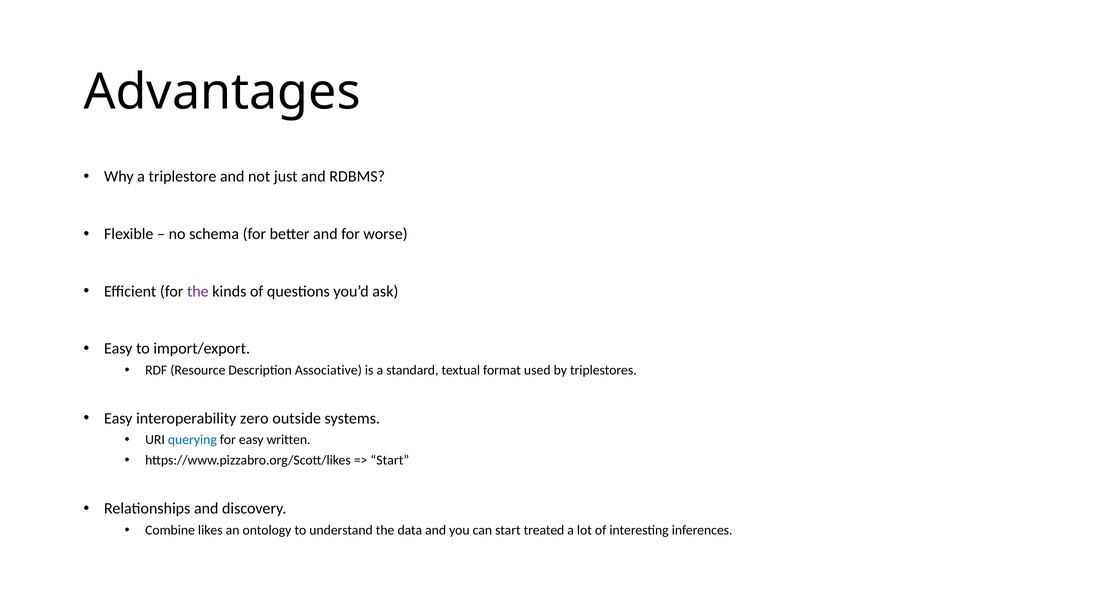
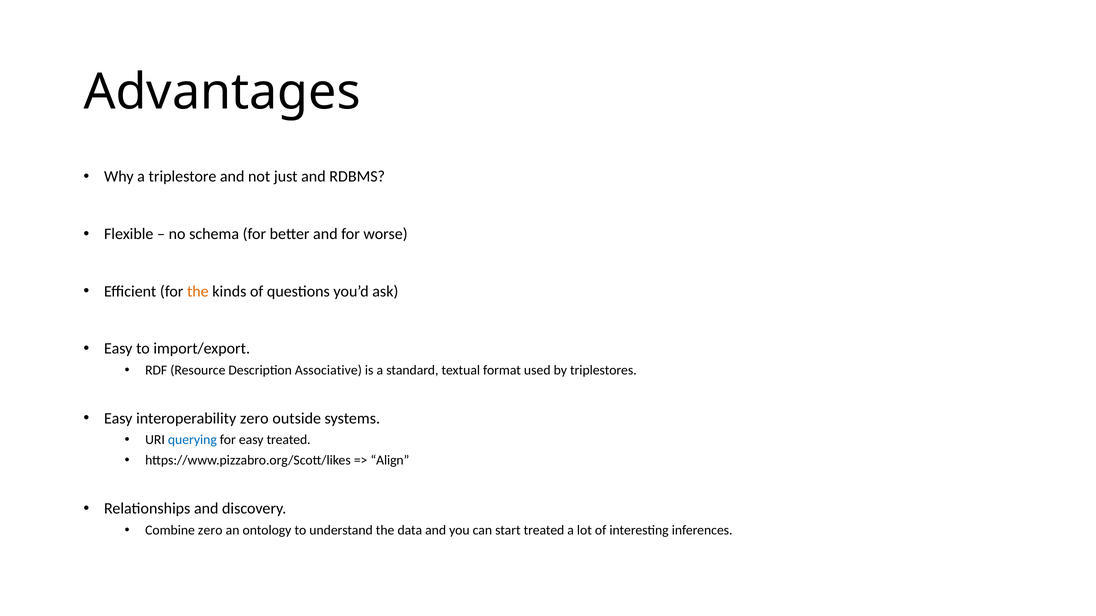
the at (198, 292) colour: purple -> orange
easy written: written -> treated
Start at (390, 461): Start -> Align
Combine likes: likes -> zero
